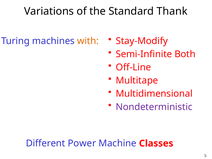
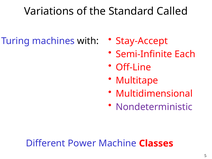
Thank: Thank -> Called
Stay-Modify: Stay-Modify -> Stay-Accept
with colour: orange -> black
Both: Both -> Each
